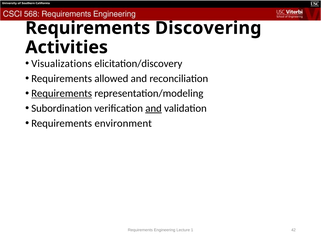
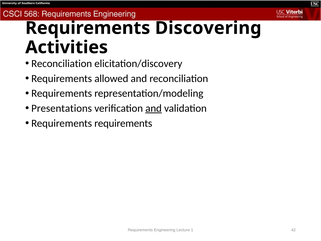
Visualizations at (62, 63): Visualizations -> Reconciliation
Requirements at (62, 93) underline: present -> none
Subordination: Subordination -> Presentations
Requirements environment: environment -> requirements
